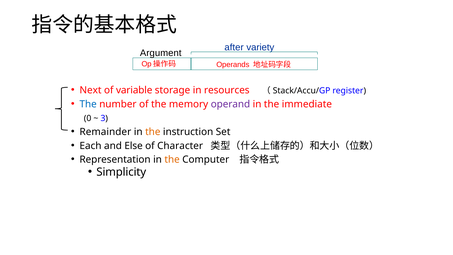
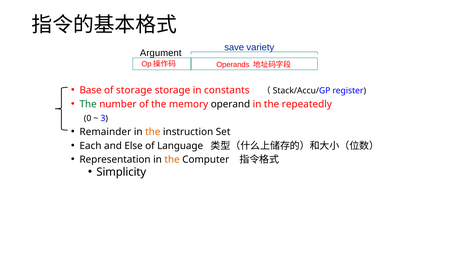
after: after -> save
Next: Next -> Base
of variable: variable -> storage
resources: resources -> constants
The at (88, 104) colour: blue -> green
operand colour: purple -> black
immediate: immediate -> repeatedly
Character: Character -> Language
